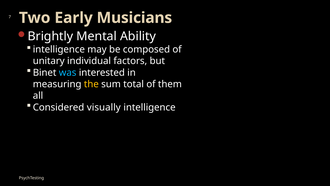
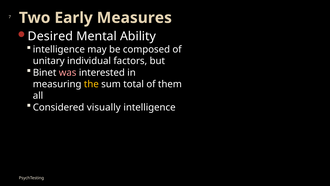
Musicians: Musicians -> Measures
Brightly: Brightly -> Desired
was colour: light blue -> pink
